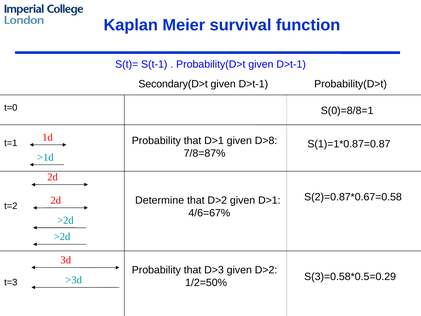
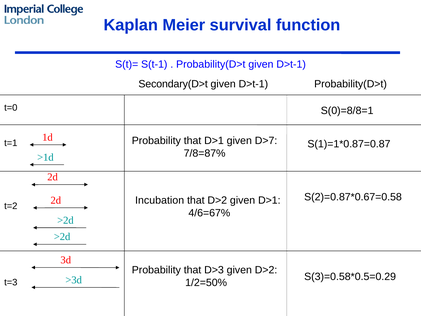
D>8: D>8 -> D>7
Determine: Determine -> Incubation
